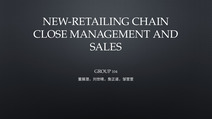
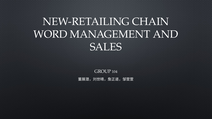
CLOSE: CLOSE -> WORD
